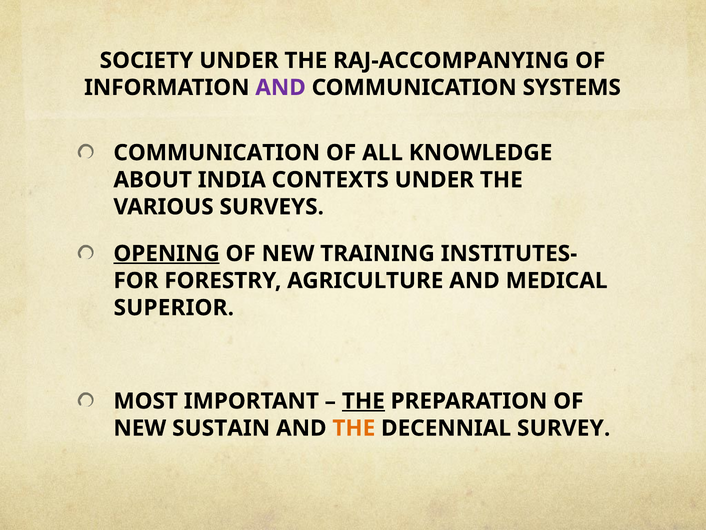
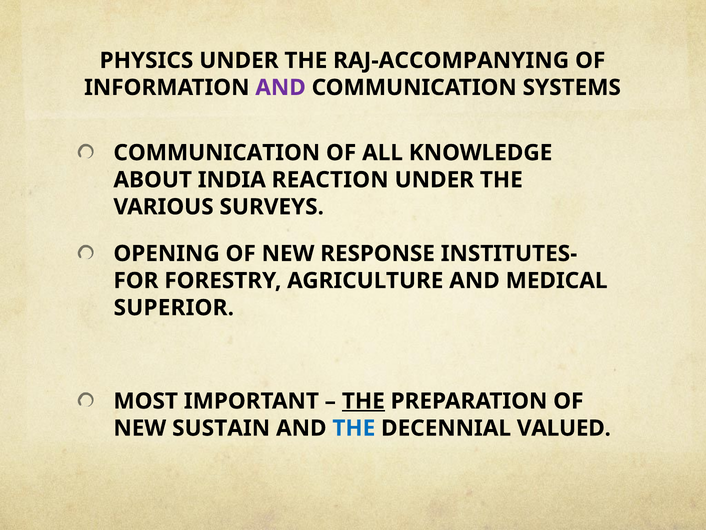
SOCIETY: SOCIETY -> PHYSICS
CONTEXTS: CONTEXTS -> REACTION
OPENING underline: present -> none
TRAINING: TRAINING -> RESPONSE
THE at (354, 428) colour: orange -> blue
SURVEY: SURVEY -> VALUED
